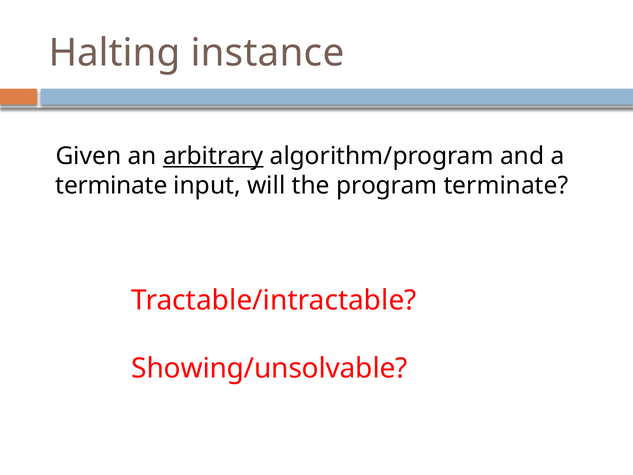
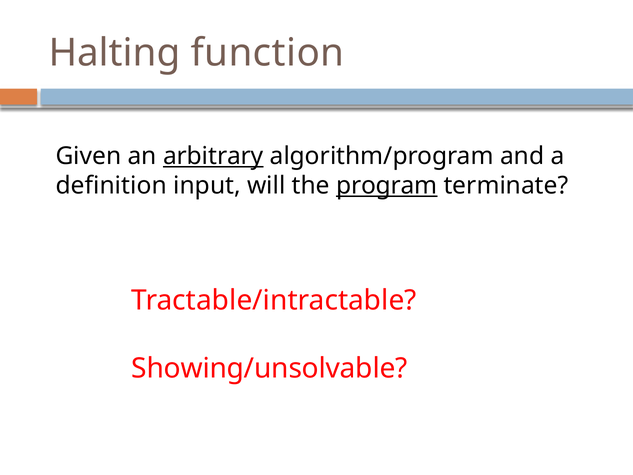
instance: instance -> function
terminate at (111, 185): terminate -> definition
program underline: none -> present
